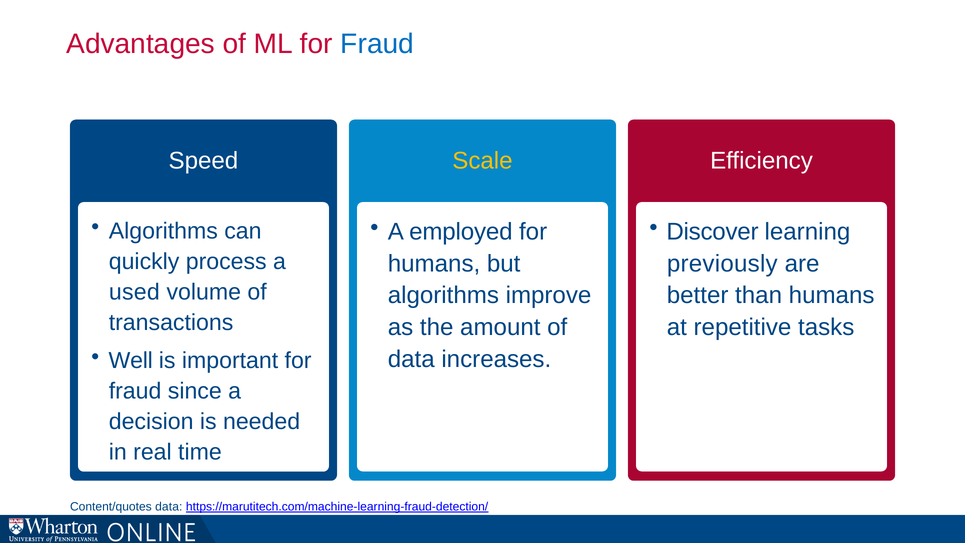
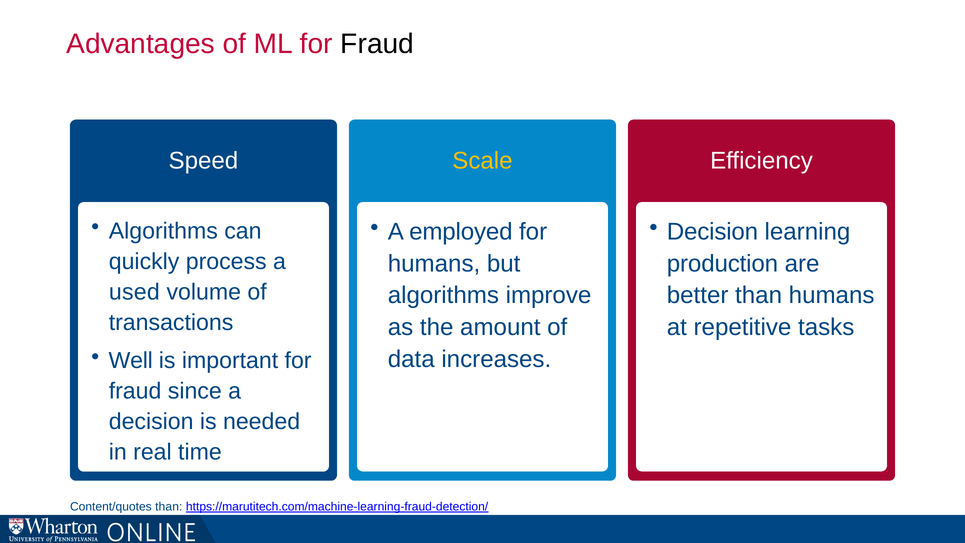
Fraud at (377, 44) colour: blue -> black
Discover at (712, 232): Discover -> Decision
previously: previously -> production
Content/quotes data: data -> than
